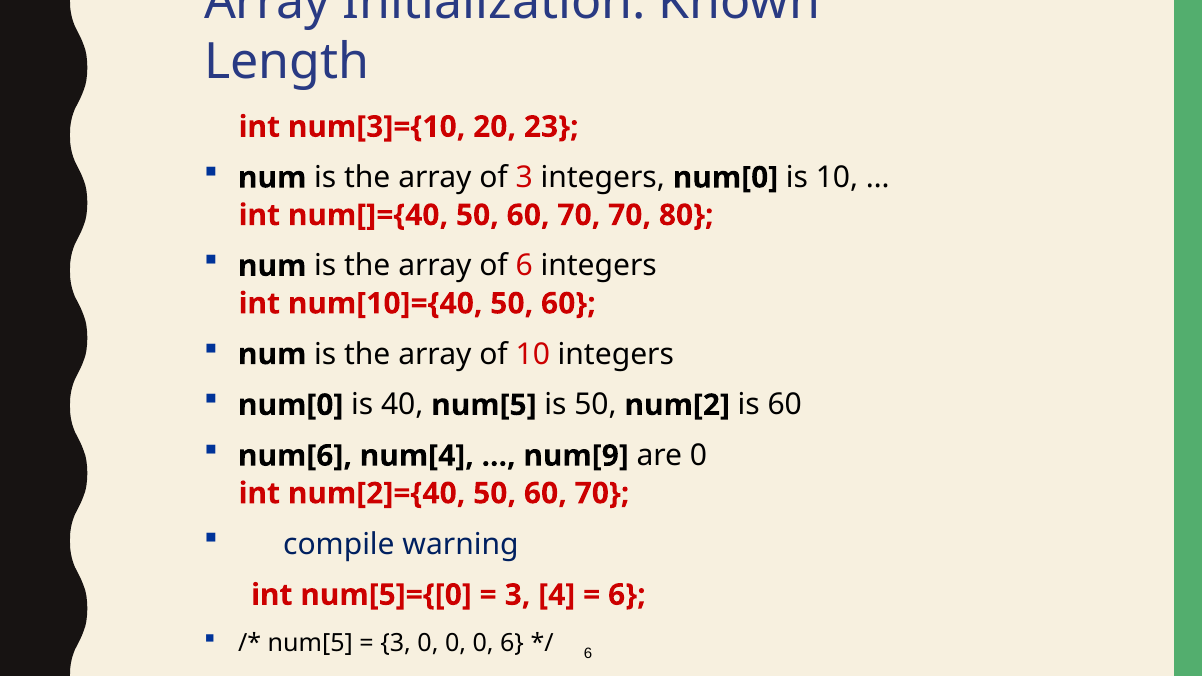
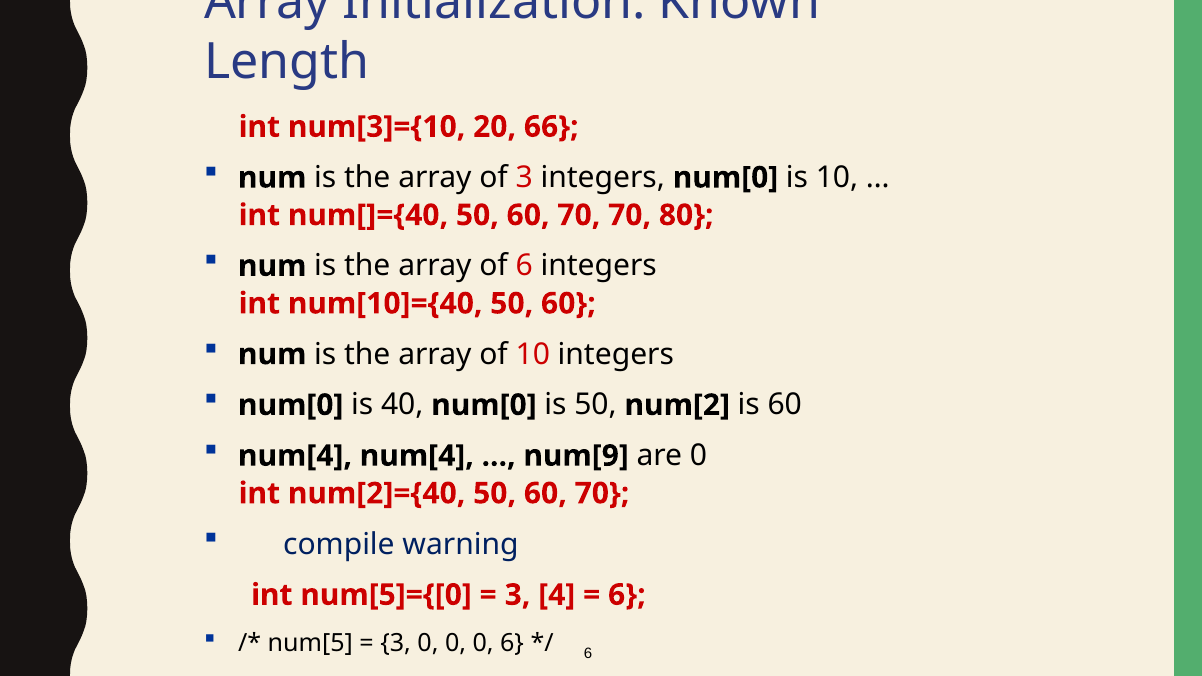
23: 23 -> 66
40 num[5: num[5 -> num[0
num[6 at (295, 456): num[6 -> num[4
